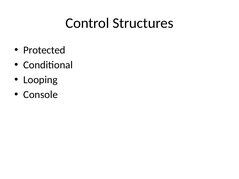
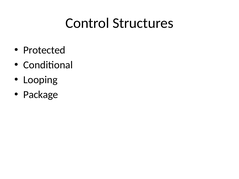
Console: Console -> Package
